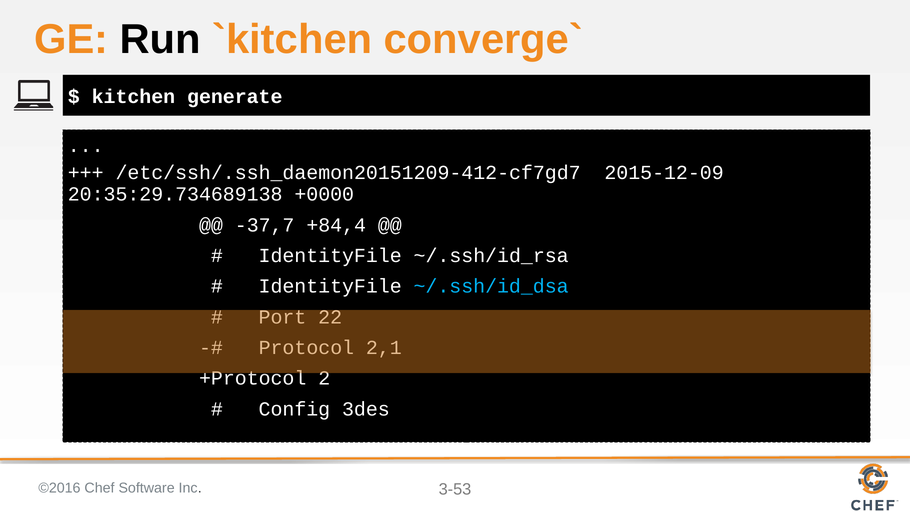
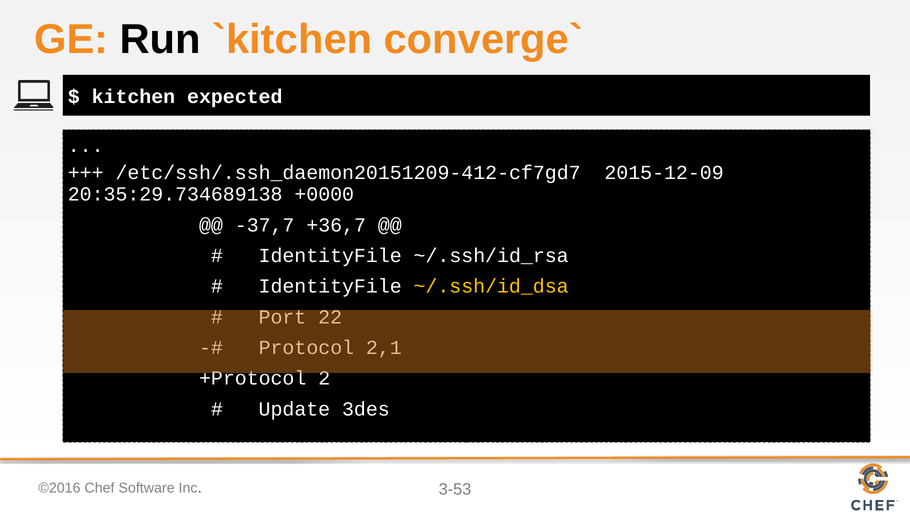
generate: generate -> expected
+84,4: +84,4 -> +36,7
~/.ssh/id_dsa colour: light blue -> yellow
Config: Config -> Update
